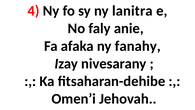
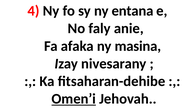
lanitra: lanitra -> entana
fanahy: fanahy -> masina
Omen’i underline: none -> present
